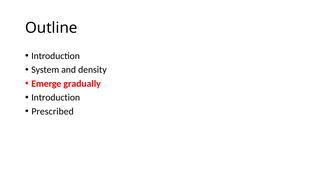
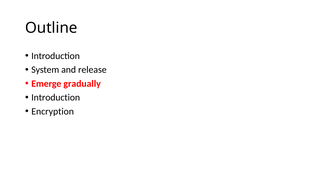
density: density -> release
Prescribed: Prescribed -> Encryption
